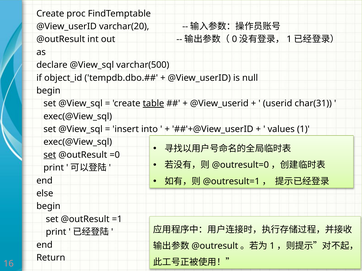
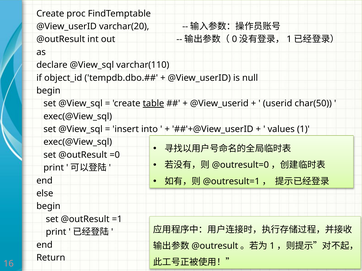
varchar(500: varchar(500 -> varchar(110
char(31: char(31 -> char(50
set at (50, 155) underline: present -> none
